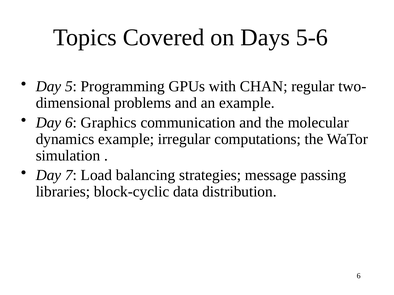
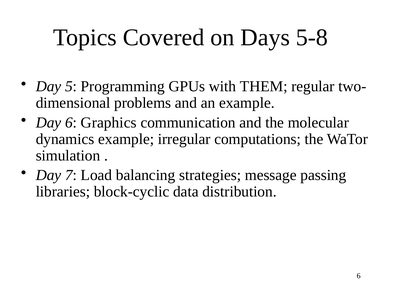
5-6: 5-6 -> 5-8
CHAN: CHAN -> THEM
